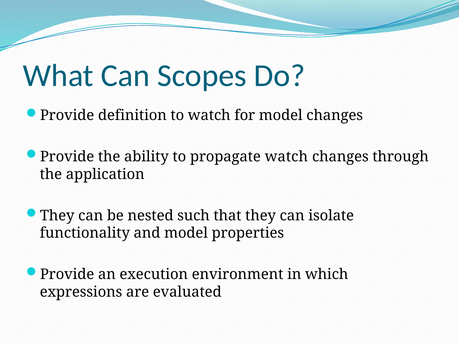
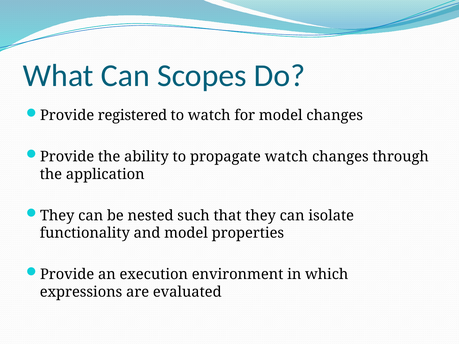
definition: definition -> registered
